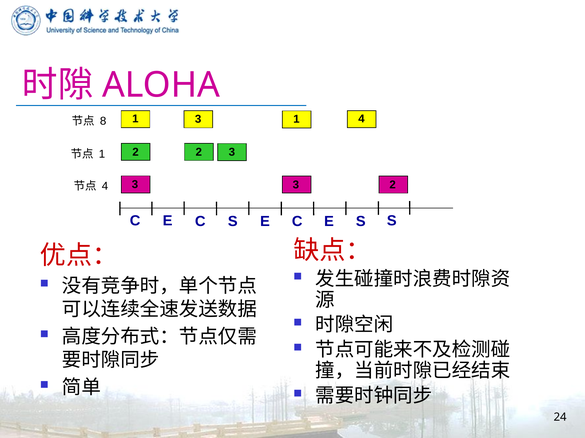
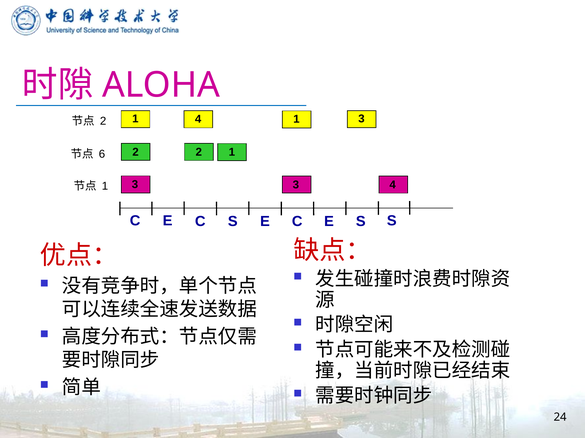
1 3: 3 -> 4
4 at (361, 119): 4 -> 3
8 at (103, 121): 8 -> 2
3 at (232, 152): 3 -> 1
1 at (102, 154): 1 -> 6
2 at (393, 185): 2 -> 4
4 at (105, 186): 4 -> 1
